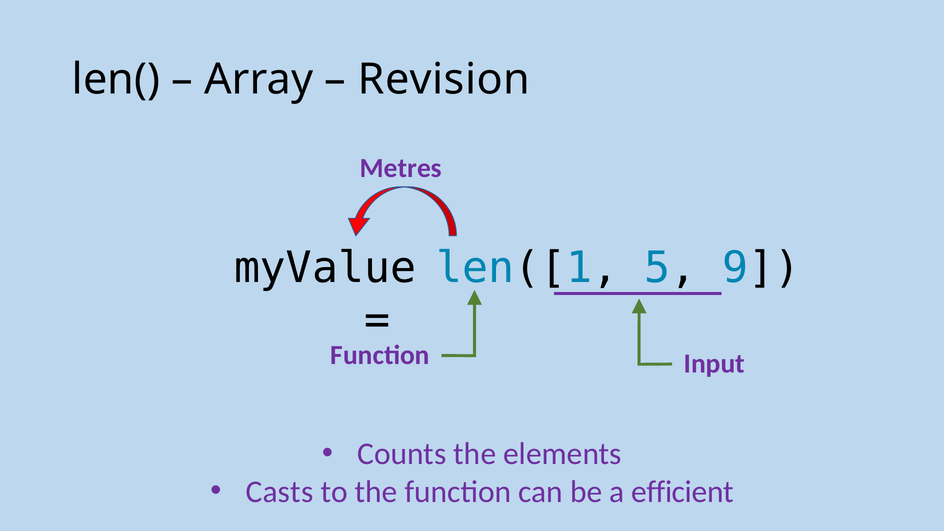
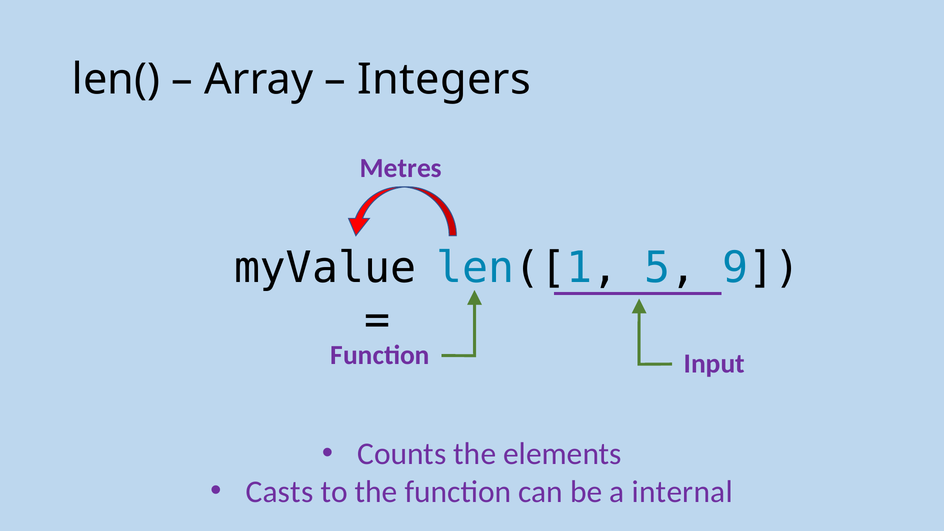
Revision: Revision -> Integers
efficient: efficient -> internal
